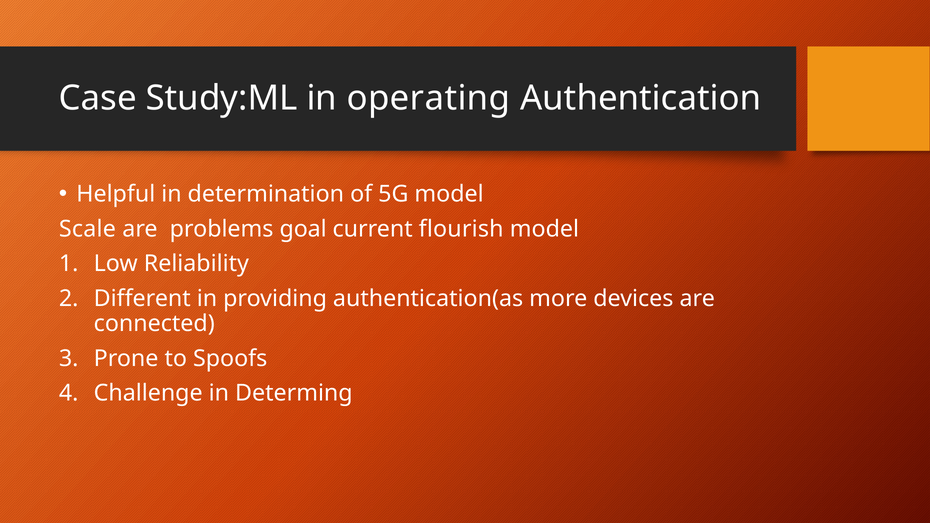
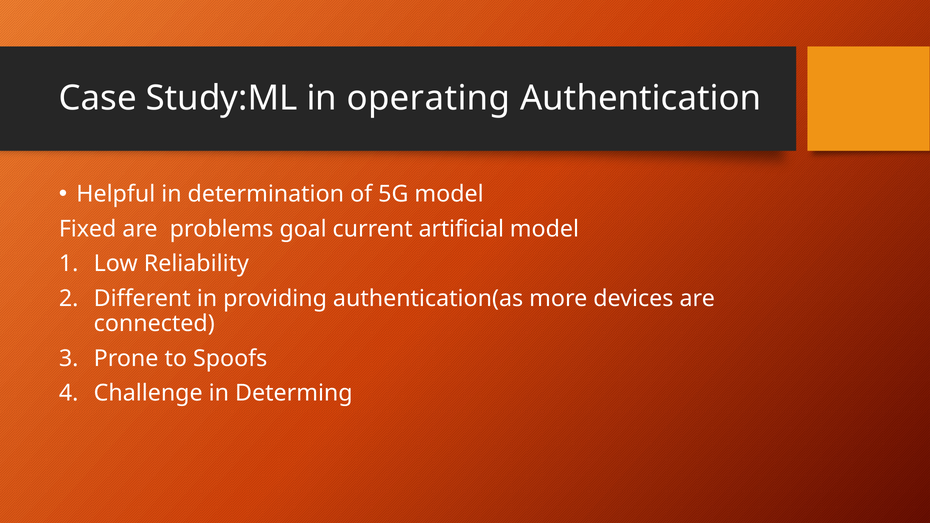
Scale: Scale -> Fixed
flourish: flourish -> artificial
